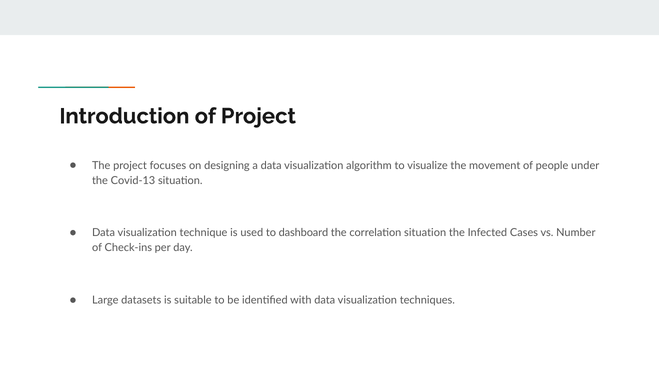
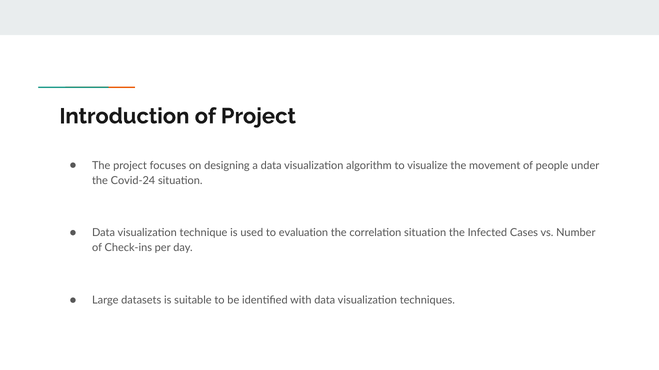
Covid-13: Covid-13 -> Covid-24
dashboard: dashboard -> evaluation
